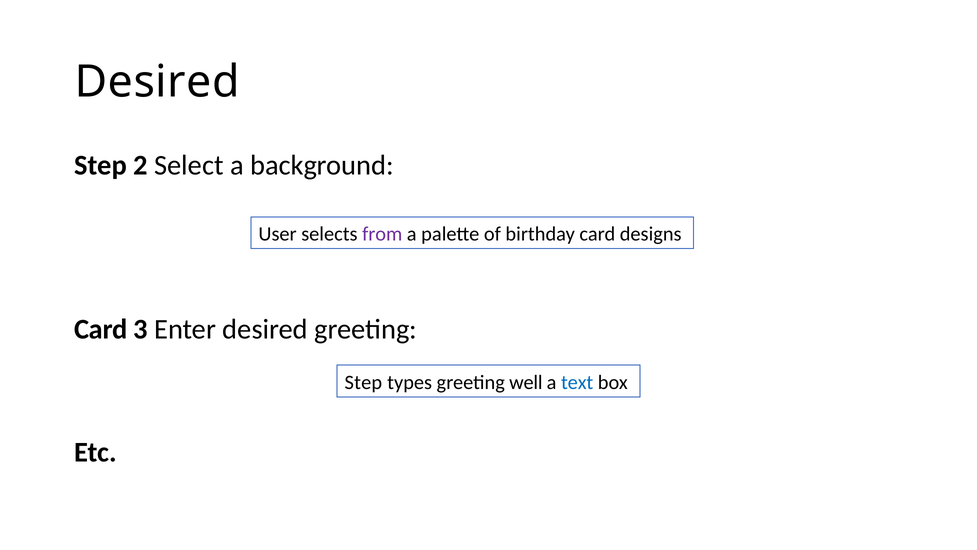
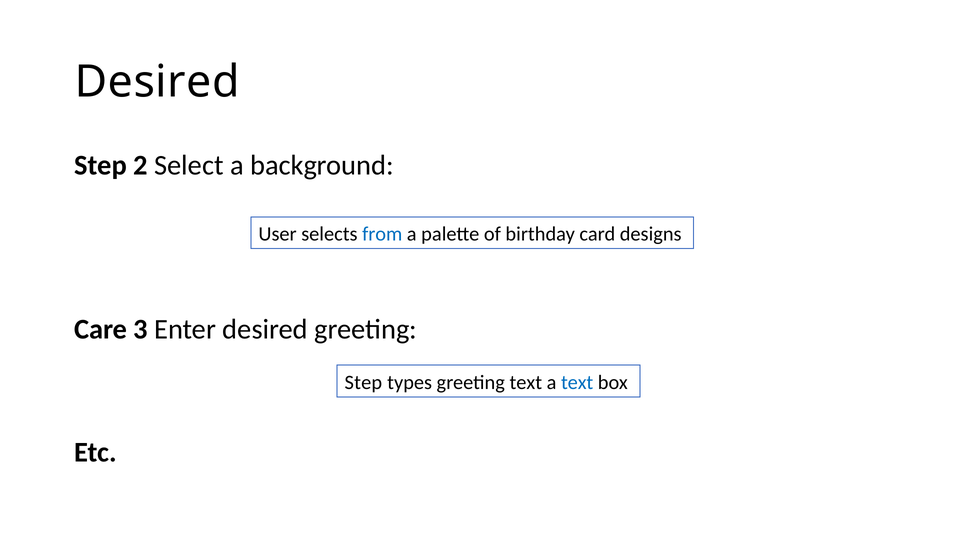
from colour: purple -> blue
Card at (101, 329): Card -> Care
greeting well: well -> text
